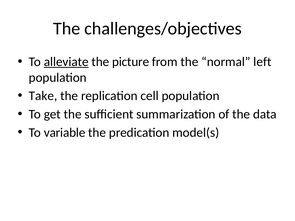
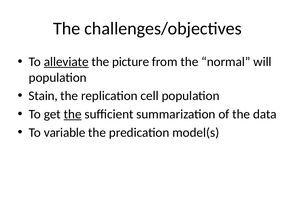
left: left -> will
Take: Take -> Stain
the at (73, 114) underline: none -> present
